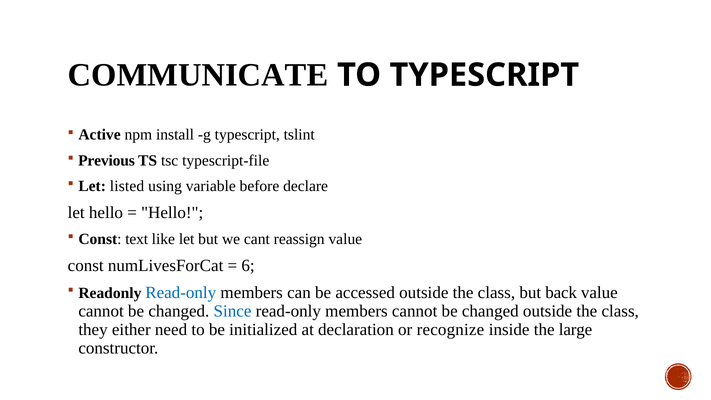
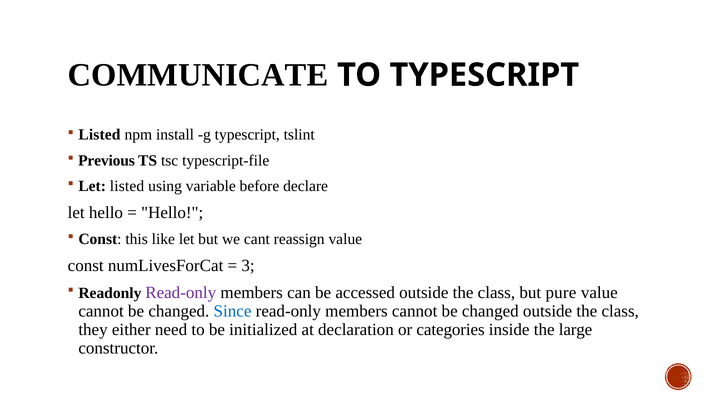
Active at (100, 135): Active -> Listed
text: text -> this
6: 6 -> 3
Read-only at (181, 293) colour: blue -> purple
back: back -> pure
recognize: recognize -> categories
